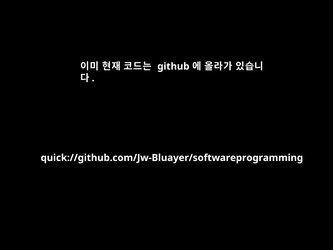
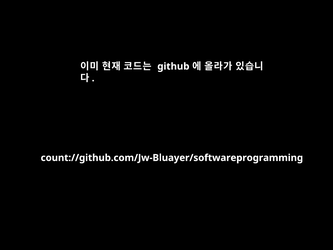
quick://github.com/Jw-Bluayer/softwareprogramming: quick://github.com/Jw-Bluayer/softwareprogramming -> count://github.com/Jw-Bluayer/softwareprogramming
